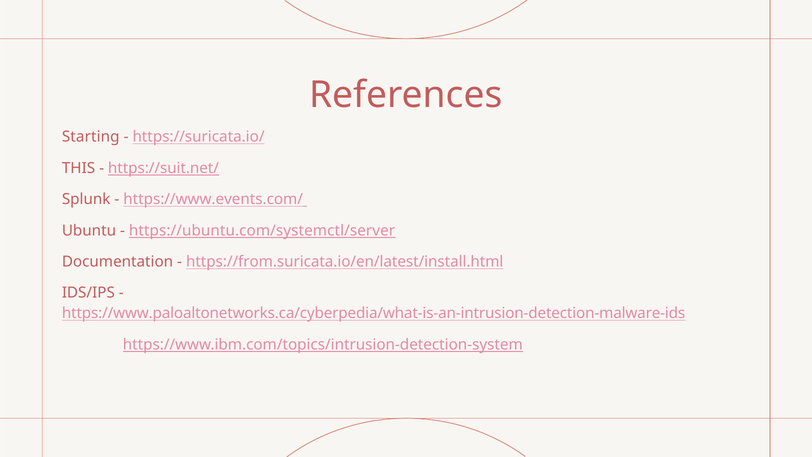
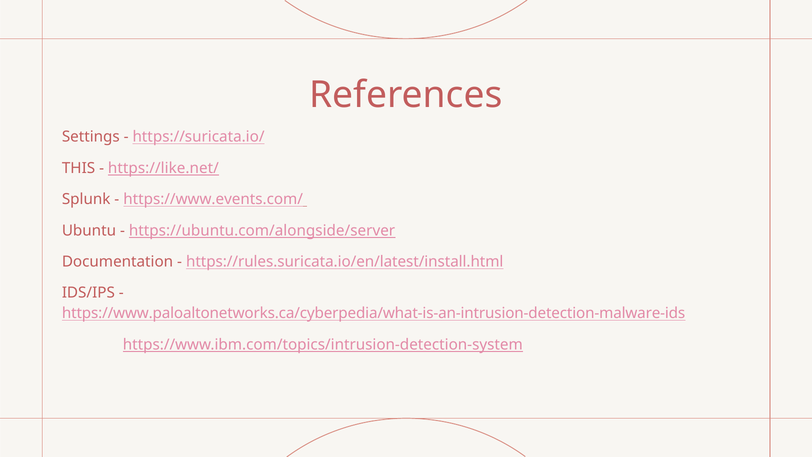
Starting: Starting -> Settings
https://suit.net/: https://suit.net/ -> https://like.net/
https://ubuntu.com/systemctl/server: https://ubuntu.com/systemctl/server -> https://ubuntu.com/alongside/server
https://from.suricata.io/en/latest/install.html: https://from.suricata.io/en/latest/install.html -> https://rules.suricata.io/en/latest/install.html
